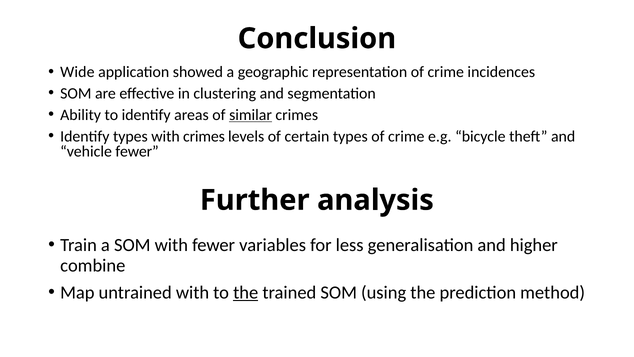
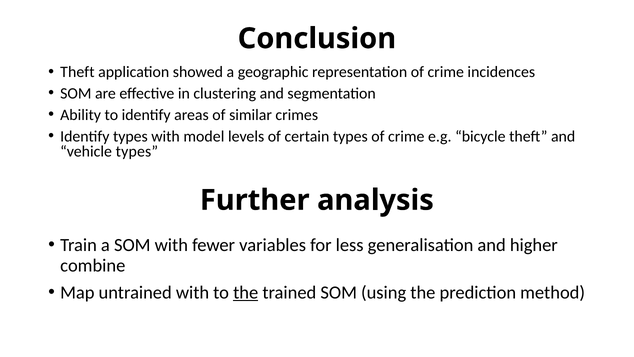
Wide at (77, 72): Wide -> Theft
similar underline: present -> none
with crimes: crimes -> model
vehicle fewer: fewer -> types
